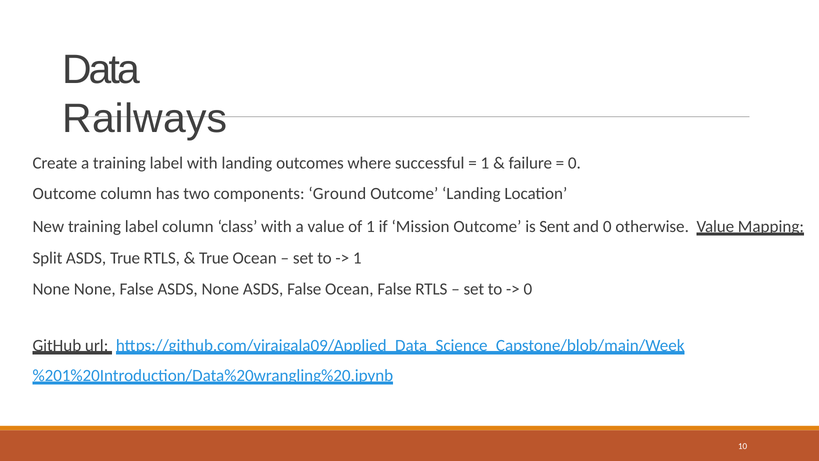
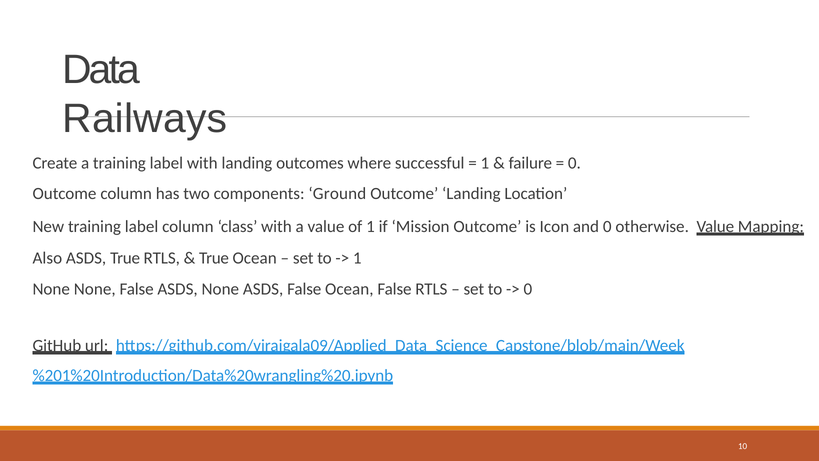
Sent: Sent -> Icon
Split: Split -> Also
